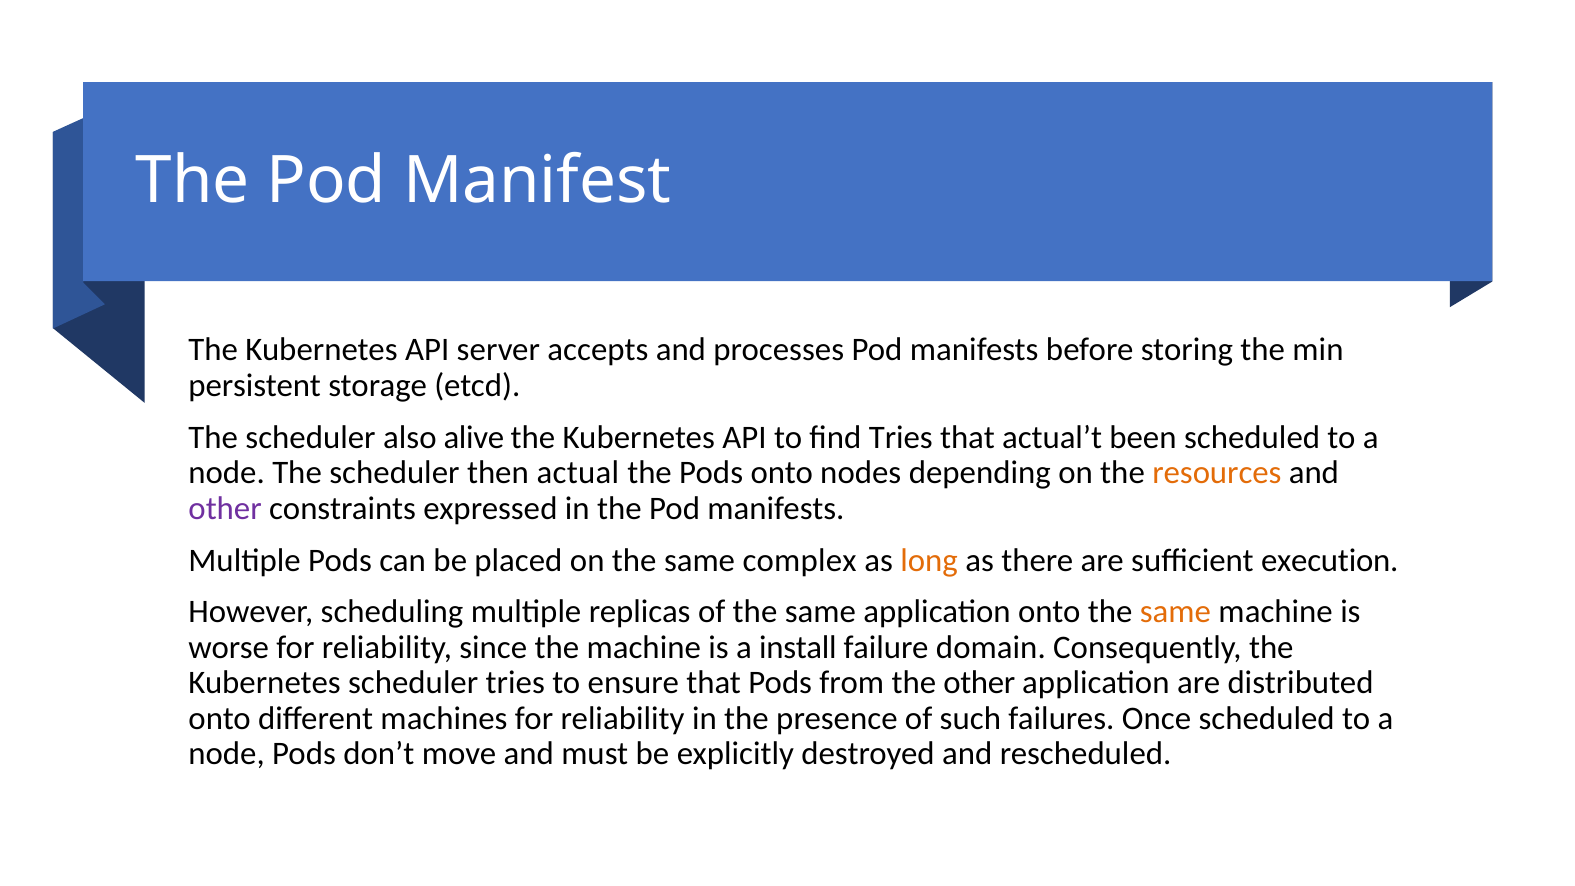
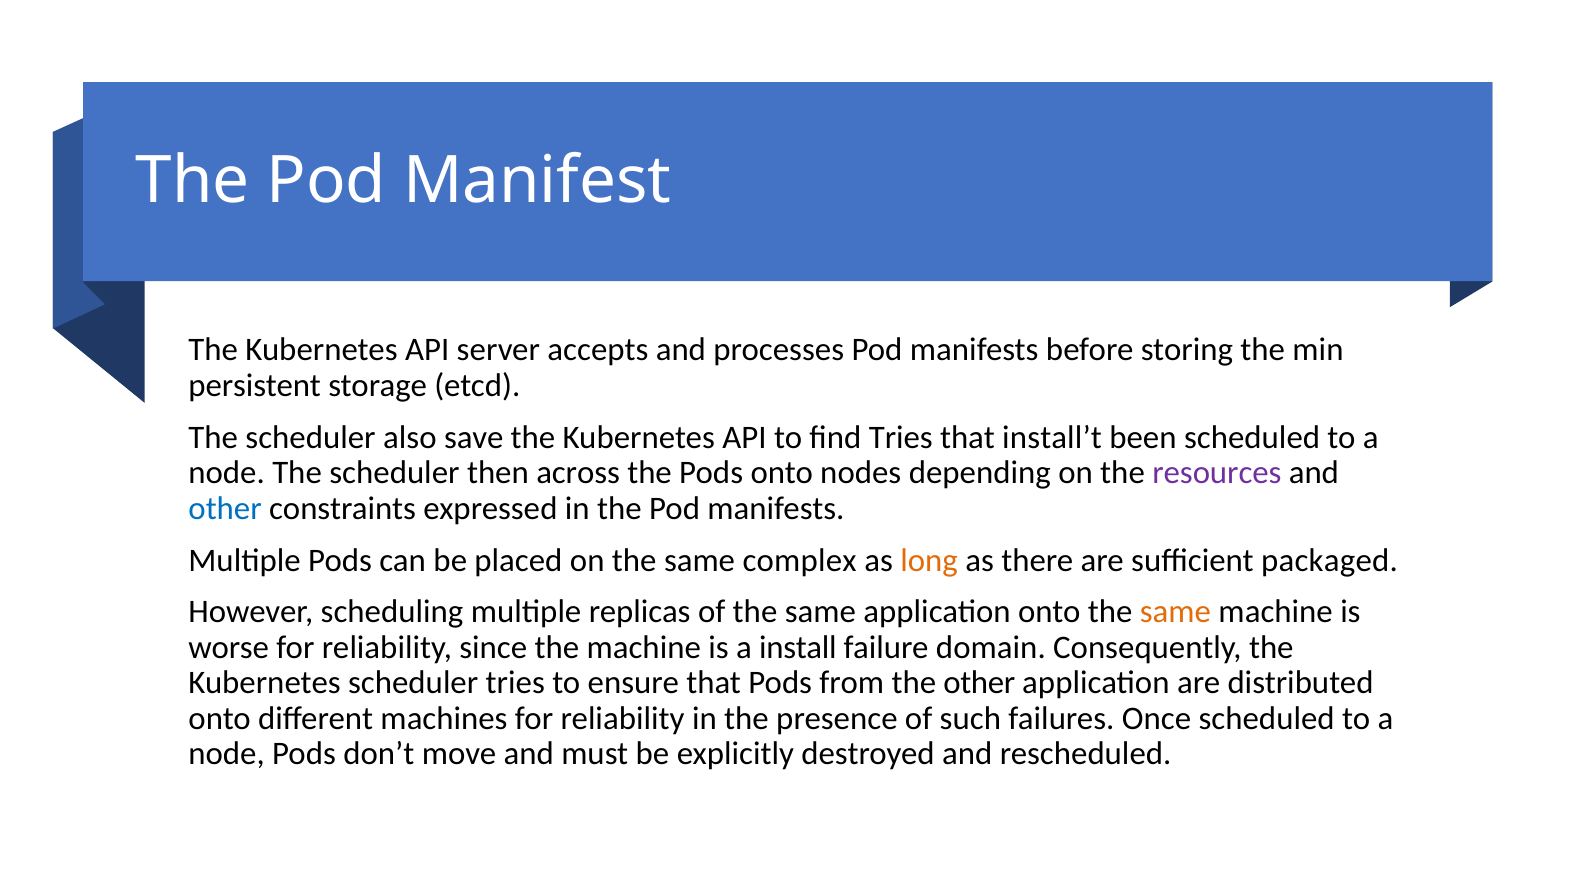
alive: alive -> save
actual’t: actual’t -> install’t
actual: actual -> across
resources colour: orange -> purple
other at (225, 508) colour: purple -> blue
execution: execution -> packaged
